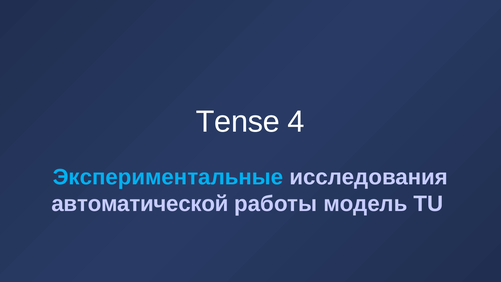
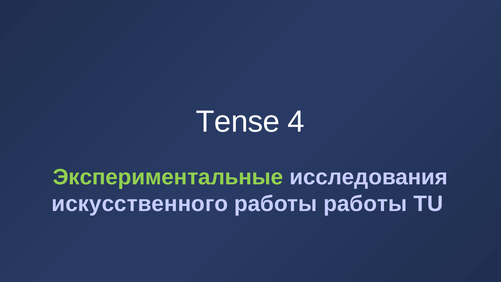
Экспериментальные colour: light blue -> light green
автоматической: автоматической -> искусственного
работы модель: модель -> работы
